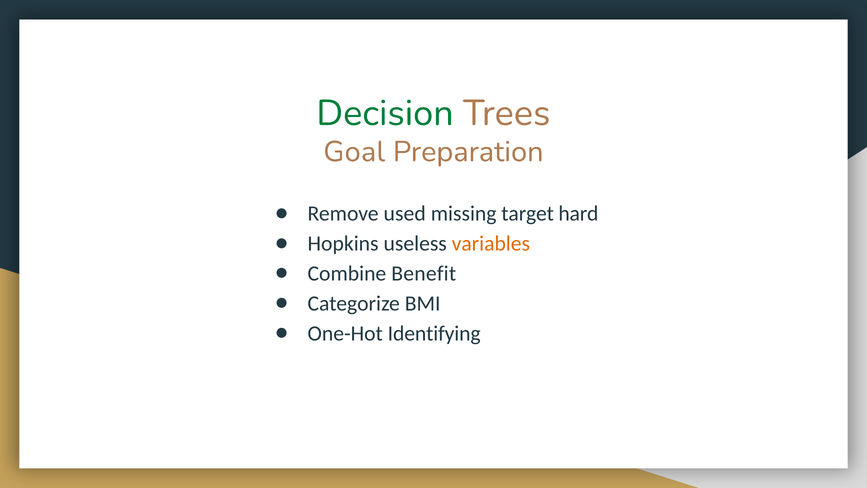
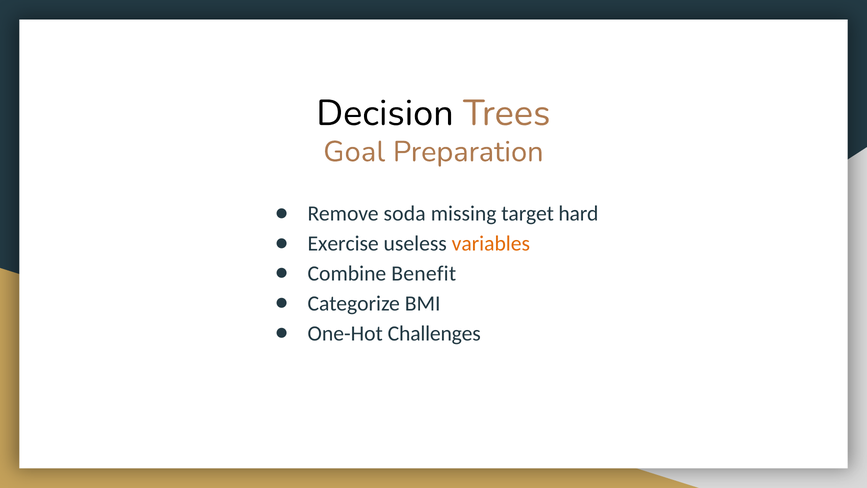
Decision colour: green -> black
used: used -> soda
Hopkins: Hopkins -> Exercise
Identifying: Identifying -> Challenges
